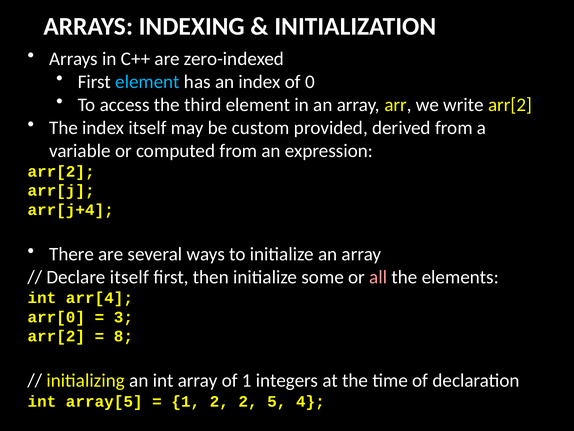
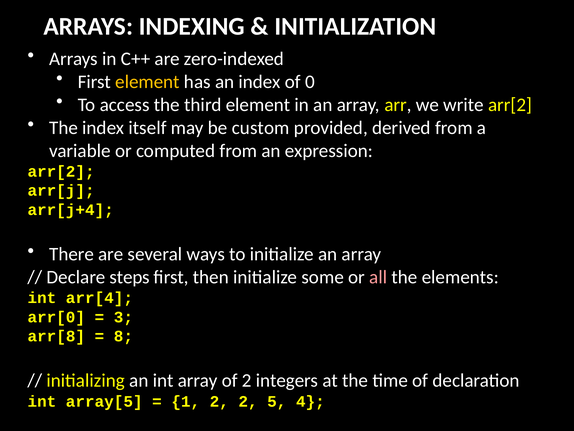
element at (147, 82) colour: light blue -> yellow
Declare itself: itself -> steps
arr[2 at (56, 336): arr[2 -> arr[8
of 1: 1 -> 2
